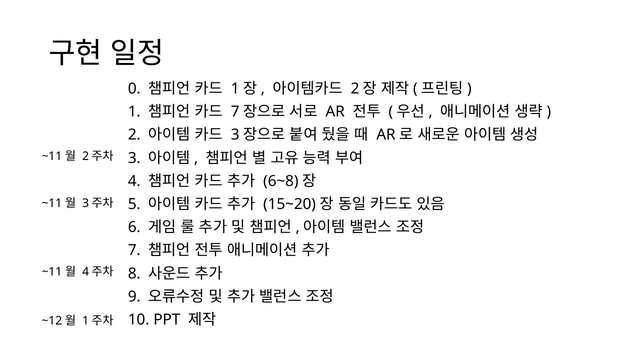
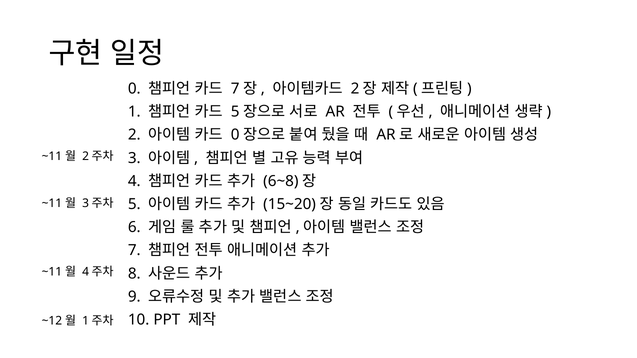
1 at (235, 89): 1 -> 7
7 at (235, 112): 7 -> 5
3 at (235, 135): 3 -> 0
